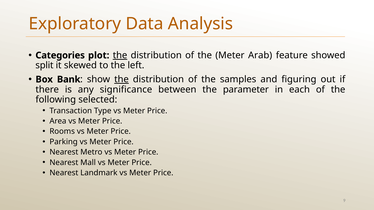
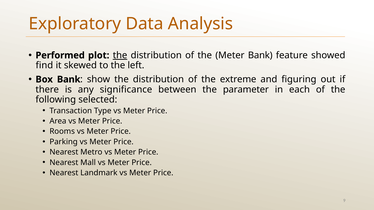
Categories: Categories -> Performed
Meter Arab: Arab -> Bank
split: split -> find
the at (121, 80) underline: present -> none
samples: samples -> extreme
